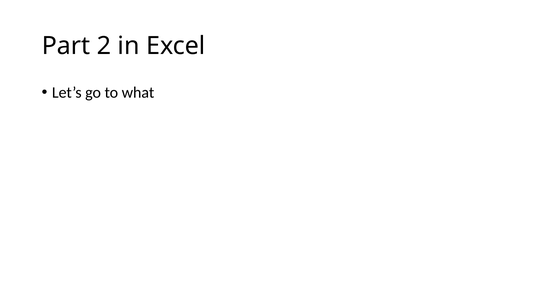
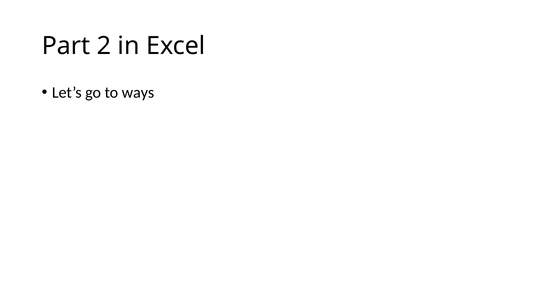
what: what -> ways
